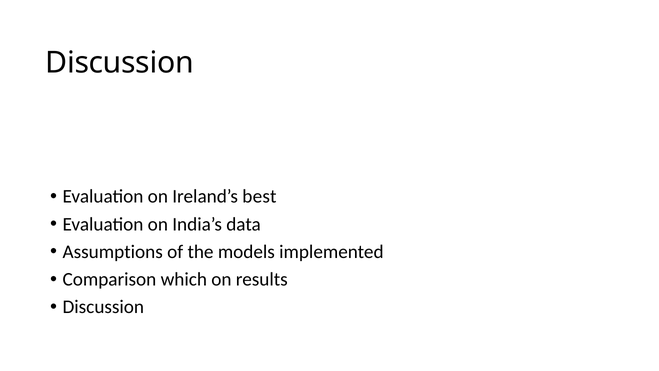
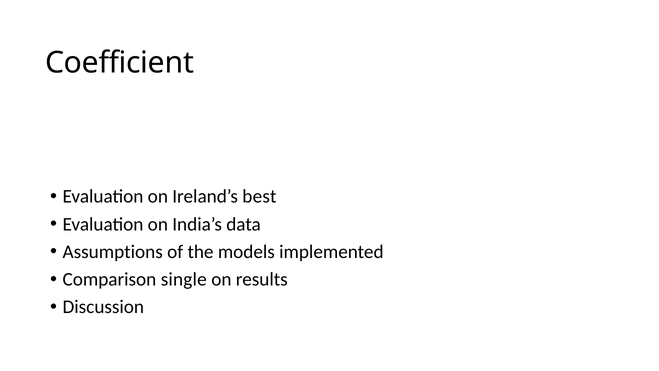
Discussion at (120, 63): Discussion -> Coefficient
which: which -> single
